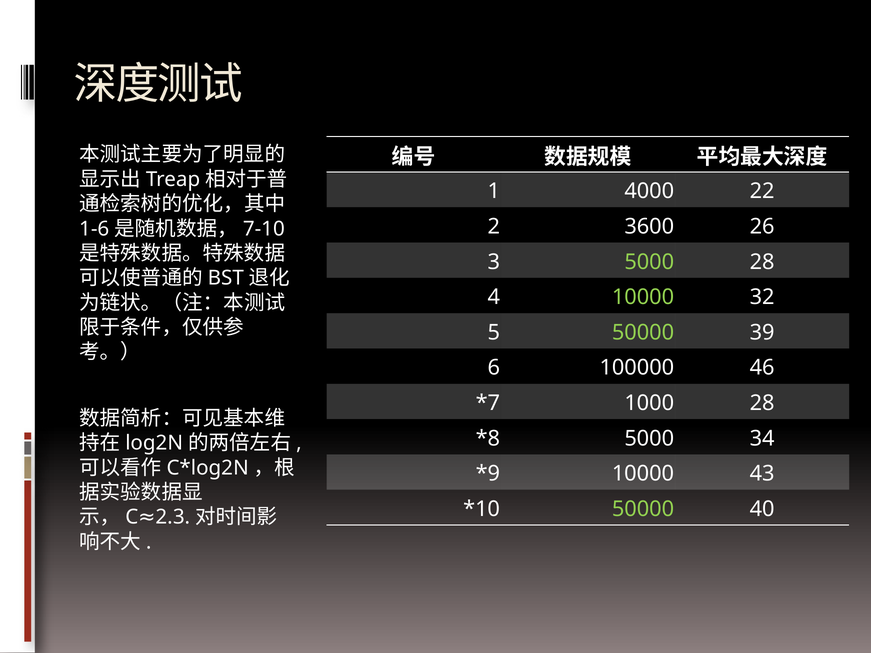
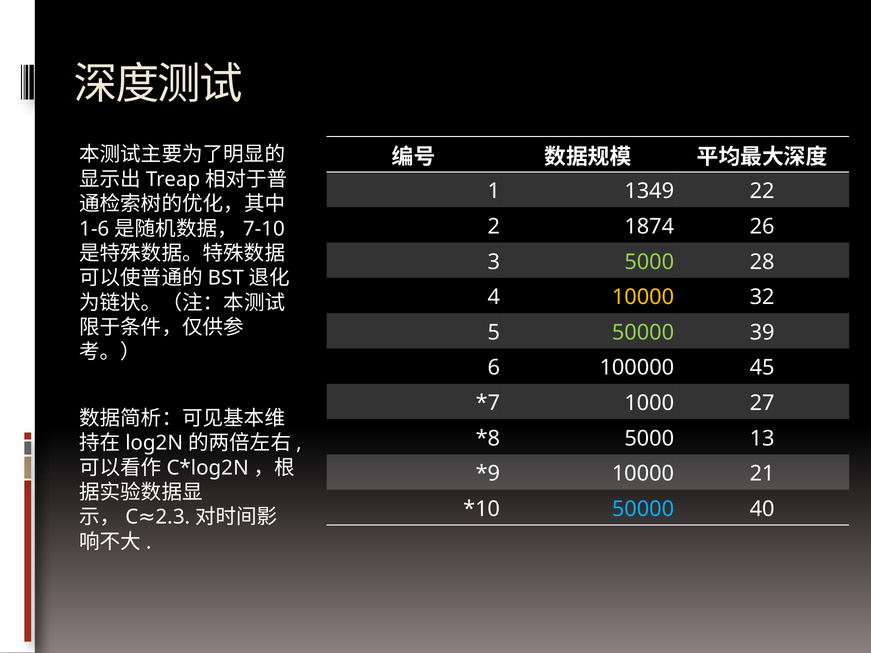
4000: 4000 -> 1349
3600: 3600 -> 1874
10000 at (643, 297) colour: light green -> yellow
46: 46 -> 45
1000 28: 28 -> 27
34: 34 -> 13
43: 43 -> 21
50000 at (643, 509) colour: light green -> light blue
